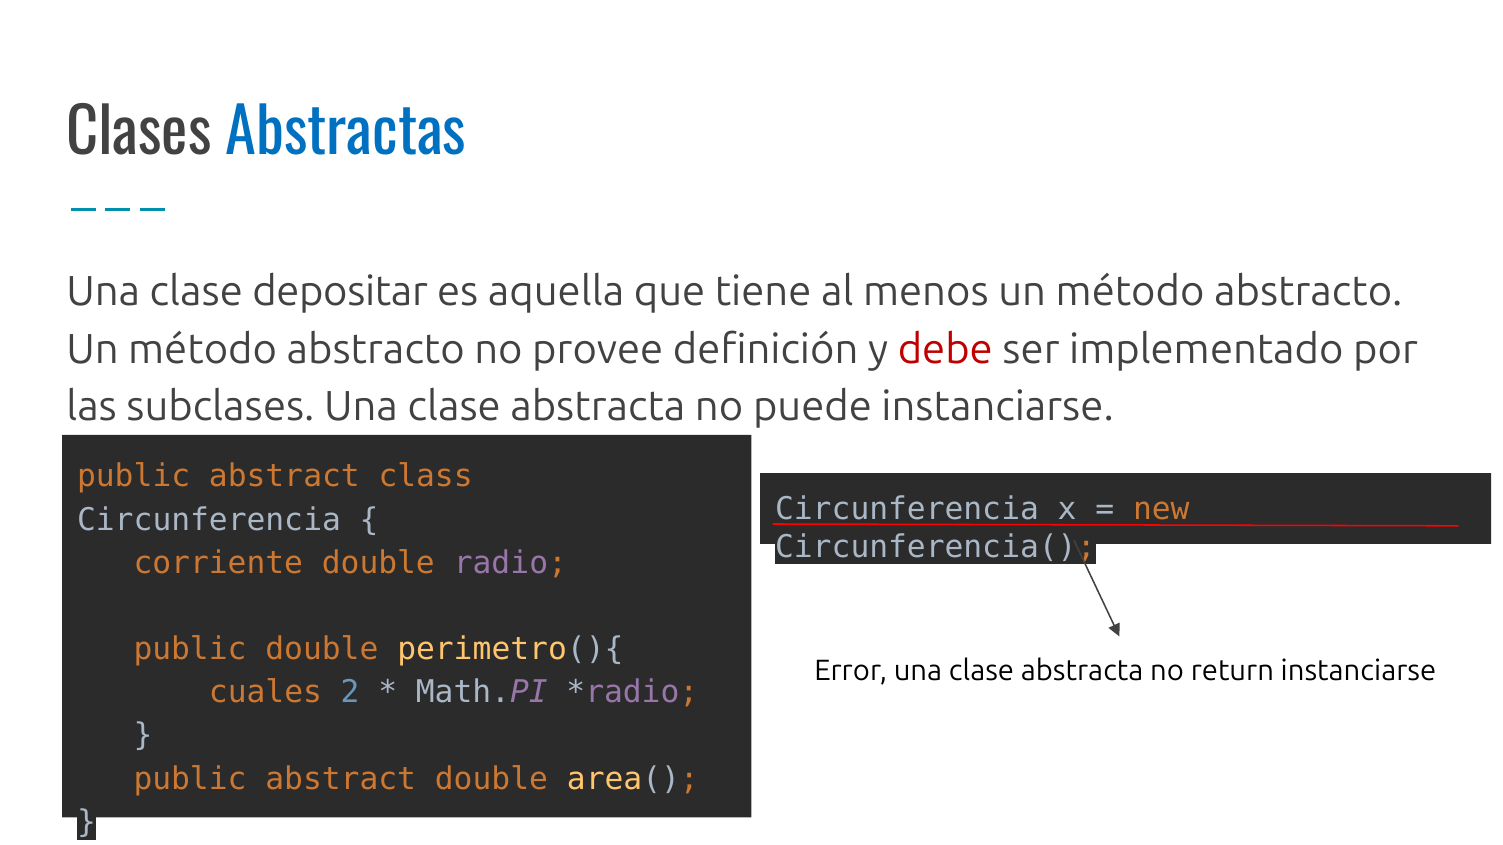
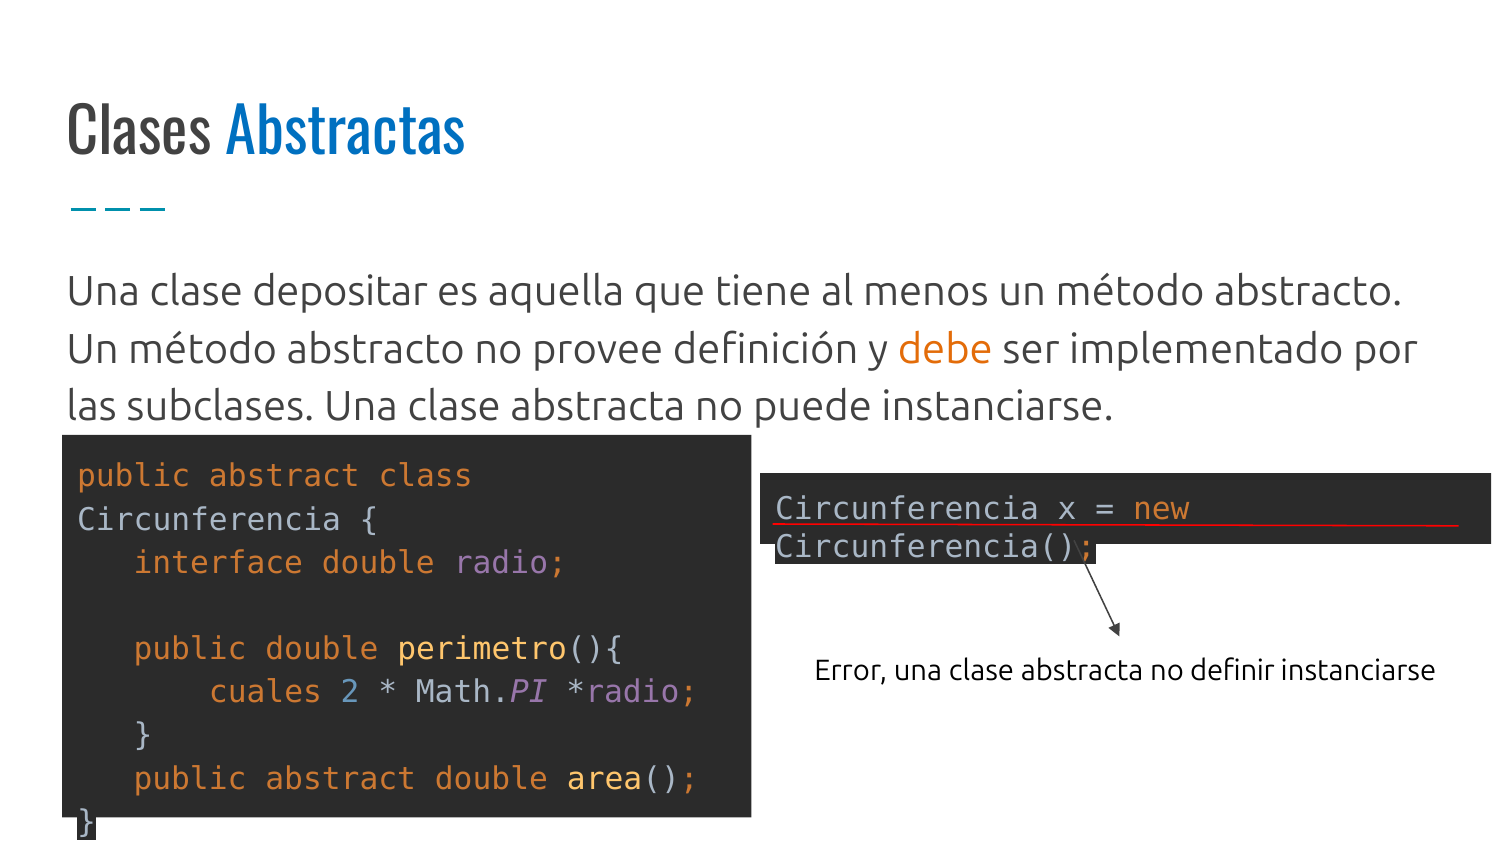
debe colour: red -> orange
corriente: corriente -> interface
return: return -> definir
